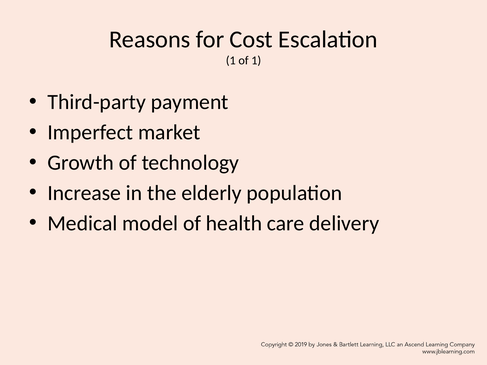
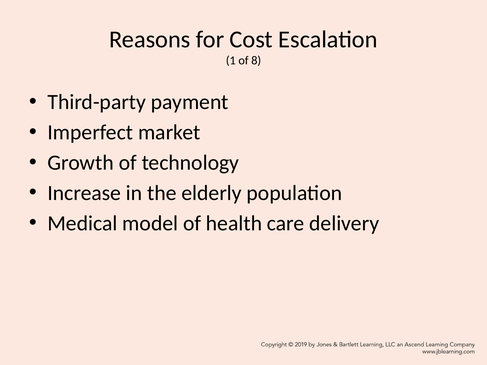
of 1: 1 -> 8
